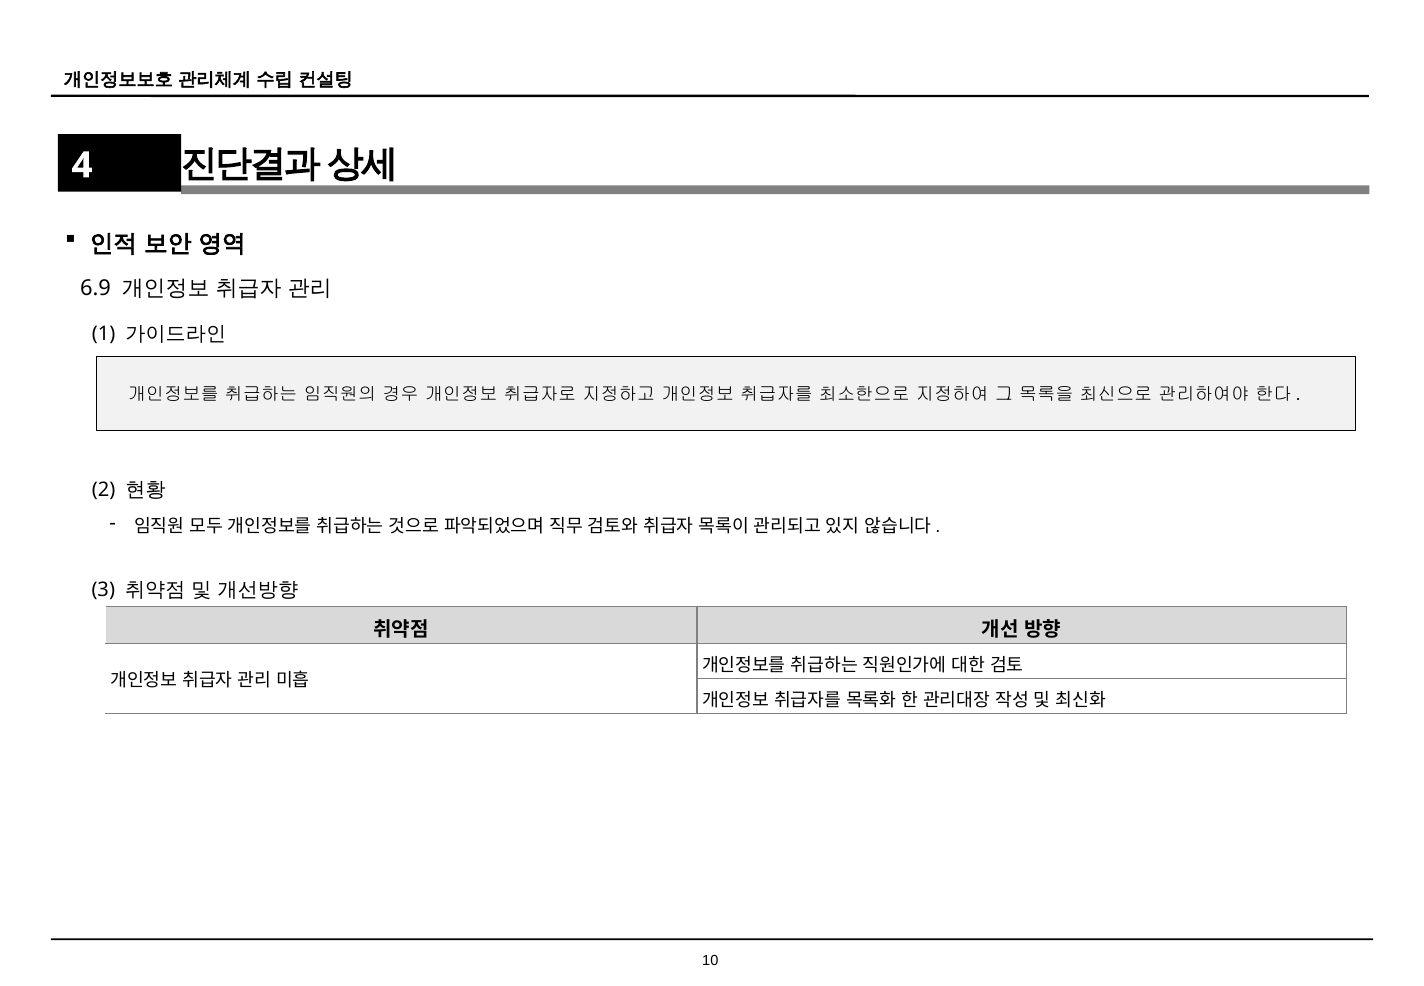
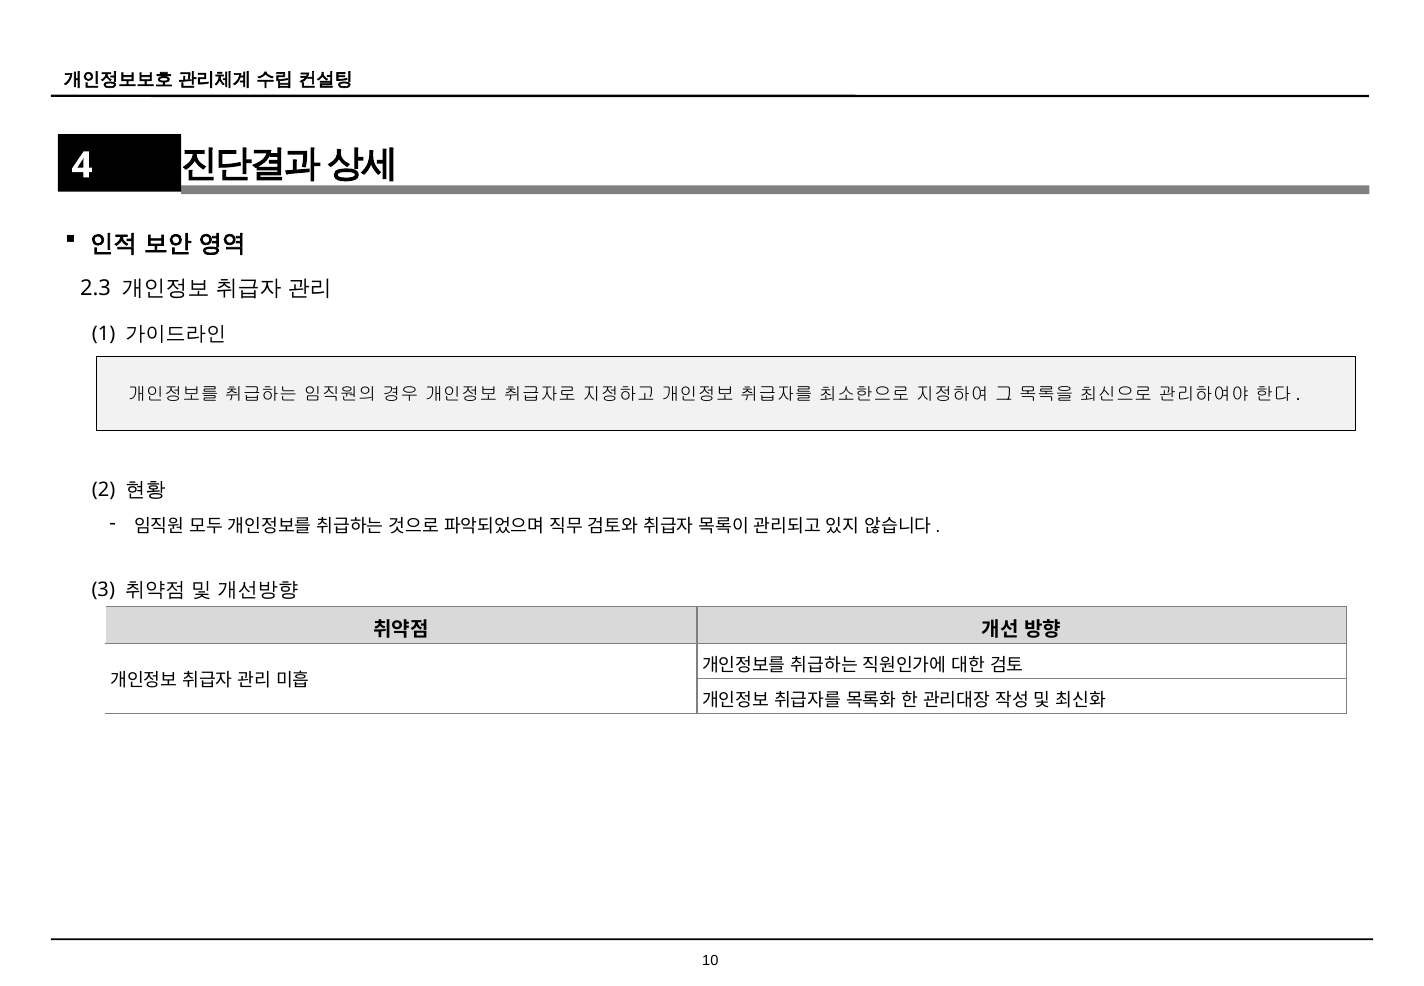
6.9: 6.9 -> 2.3
